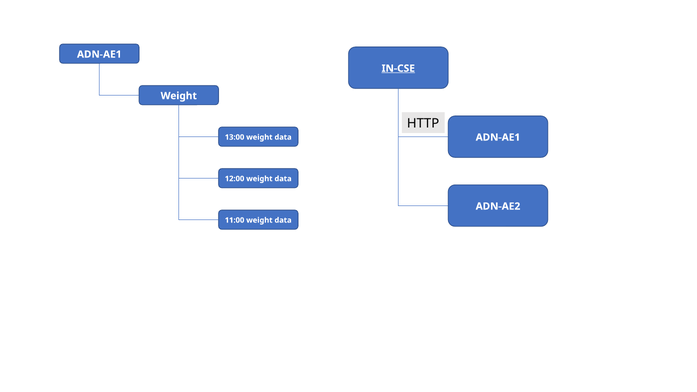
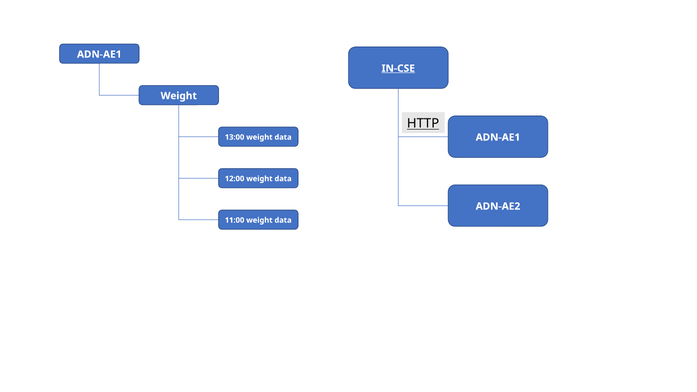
HTTP underline: none -> present
